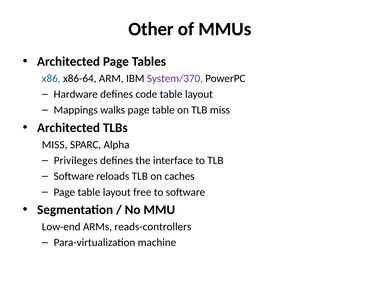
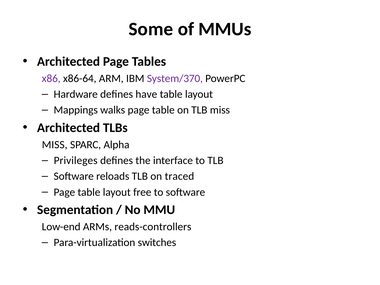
Other: Other -> Some
x86 colour: blue -> purple
code: code -> have
caches: caches -> traced
machine: machine -> switches
